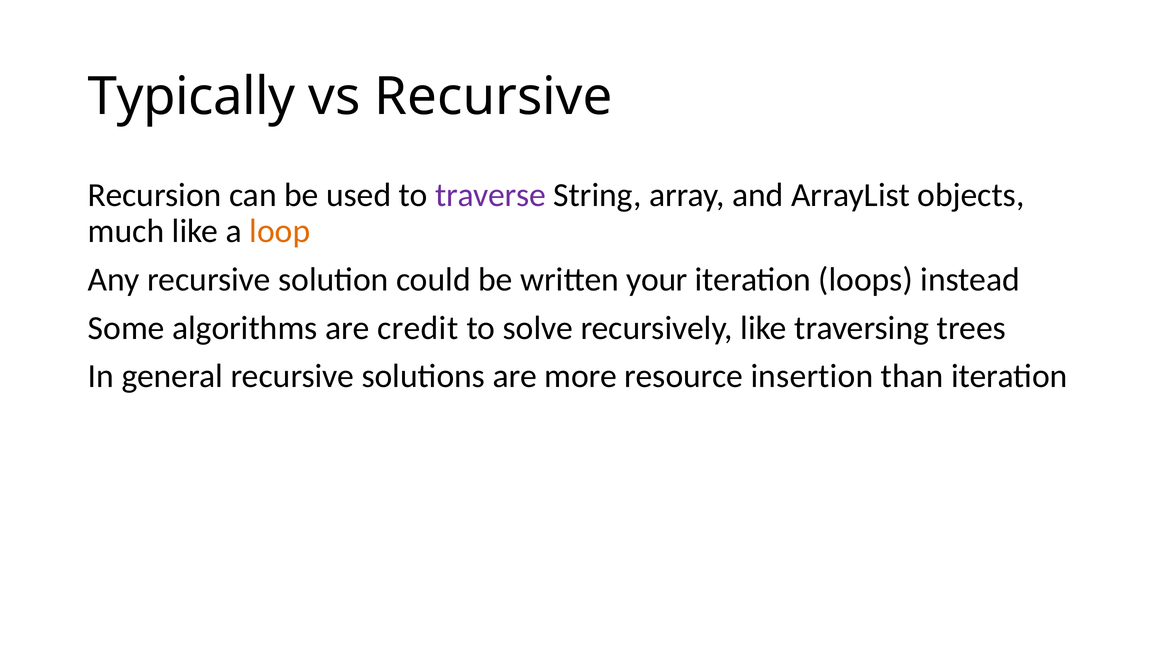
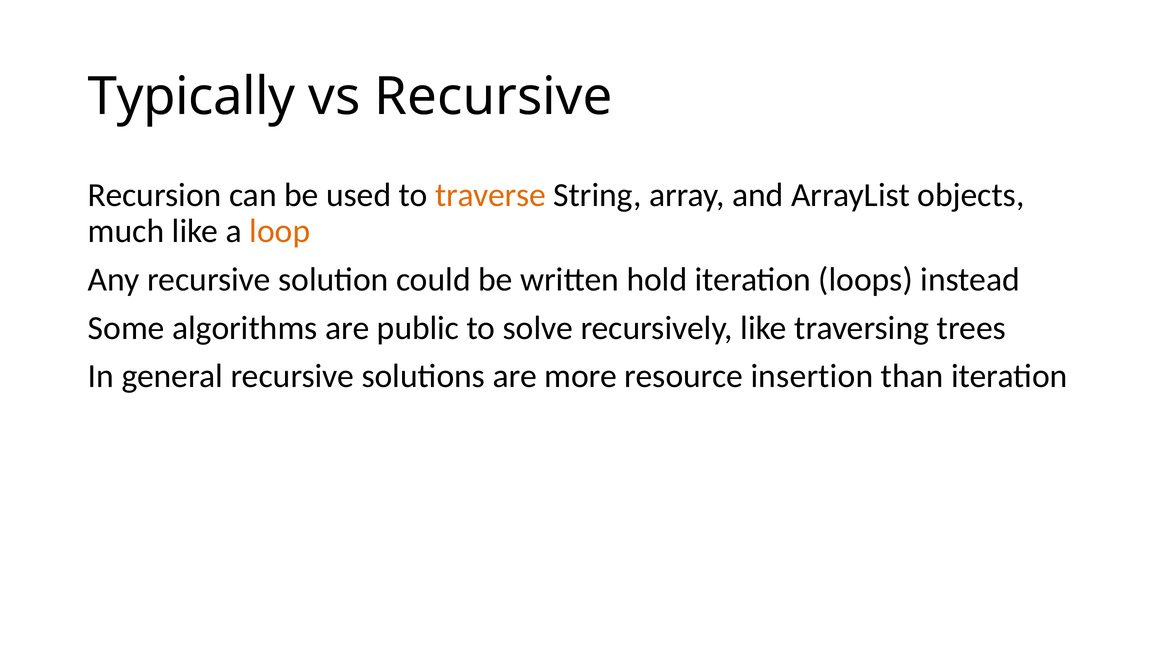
traverse colour: purple -> orange
your: your -> hold
credit: credit -> public
